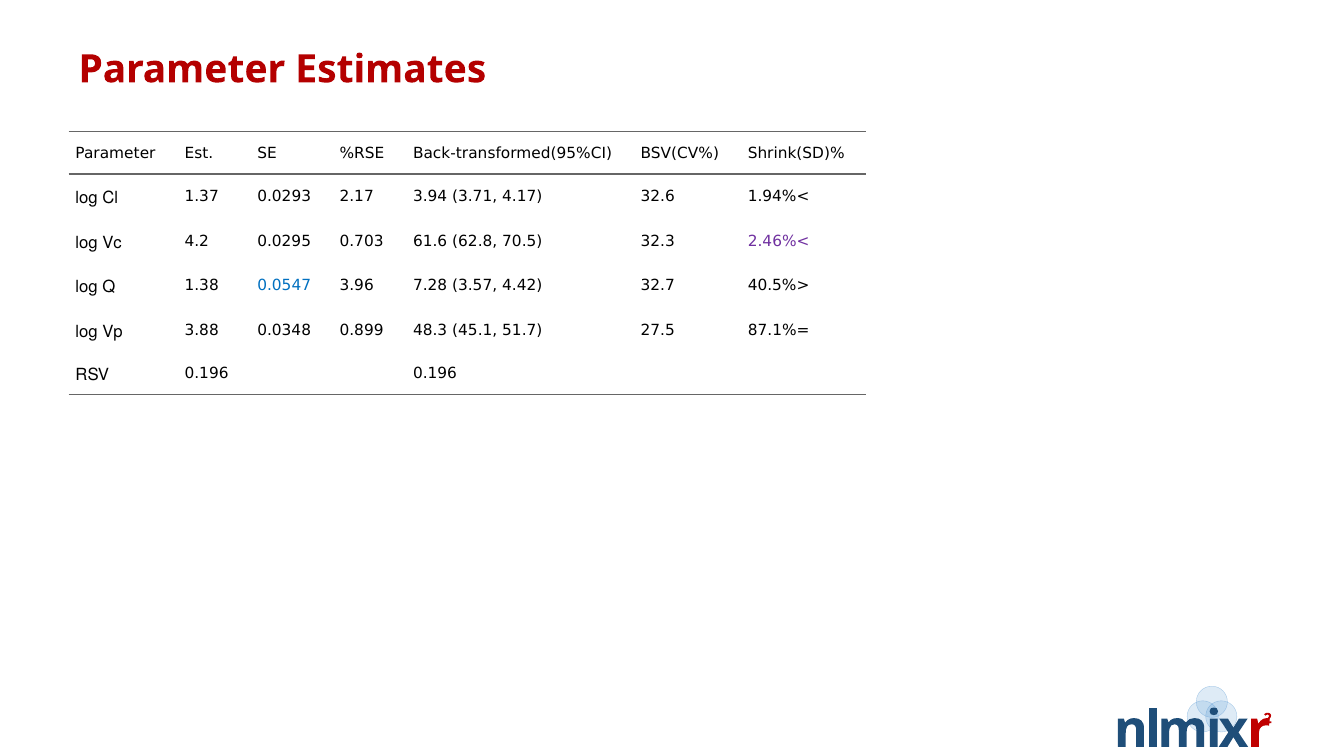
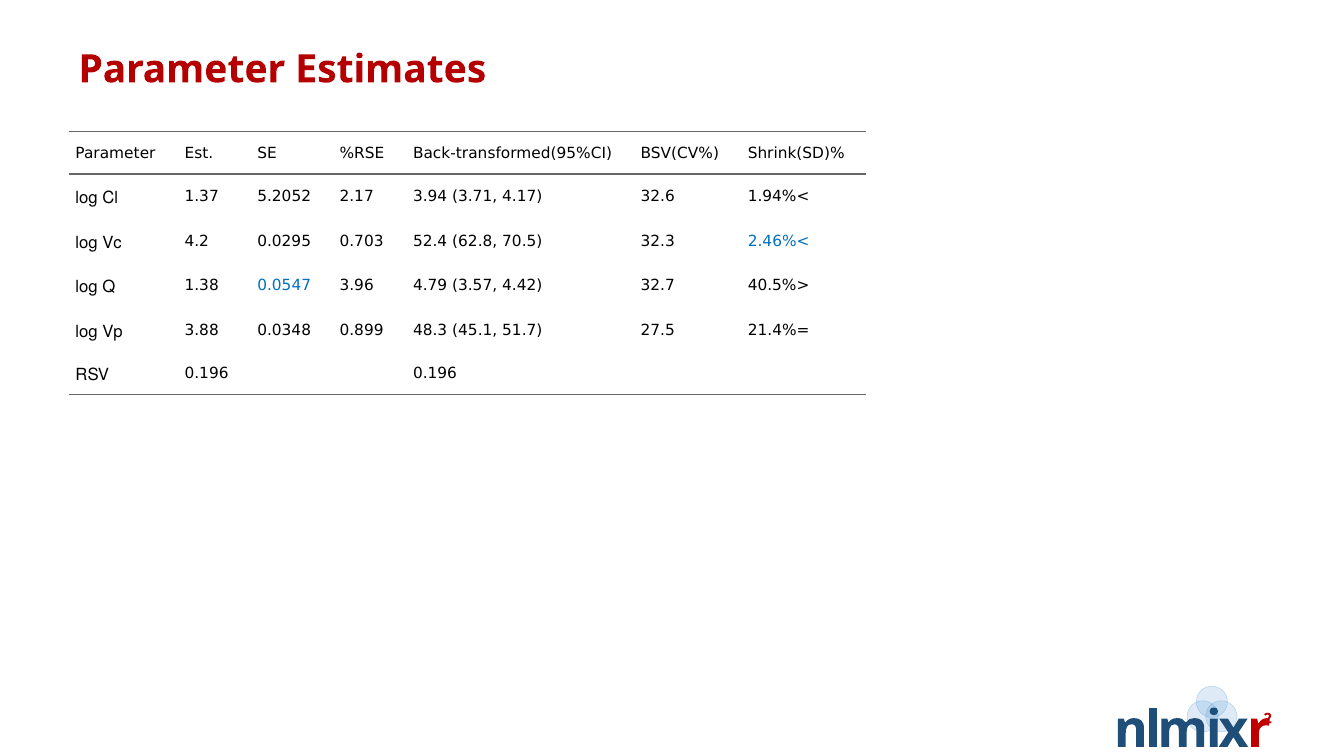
0.0293: 0.0293 -> 5.2052
61.6: 61.6 -> 52.4
2.46%< colour: purple -> blue
7.28: 7.28 -> 4.79
87.1%=: 87.1%= -> 21.4%=
